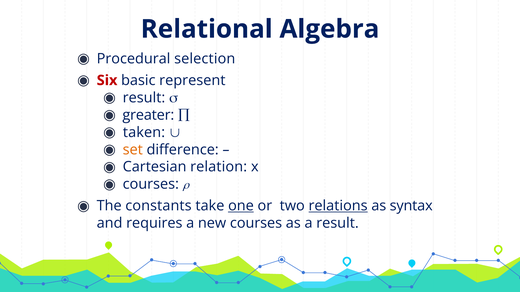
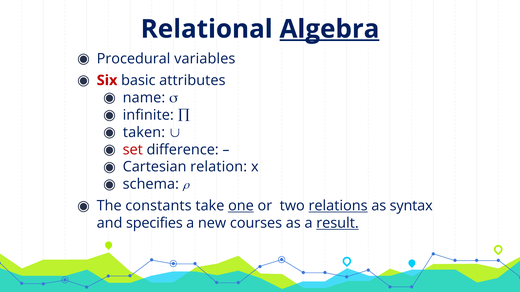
Algebra underline: none -> present
selection: selection -> variables
represent: represent -> attributes
result at (144, 98): result -> name
greater: greater -> infinite
set colour: orange -> red
courses at (151, 185): courses -> schema
requires: requires -> specifies
result at (338, 224) underline: none -> present
